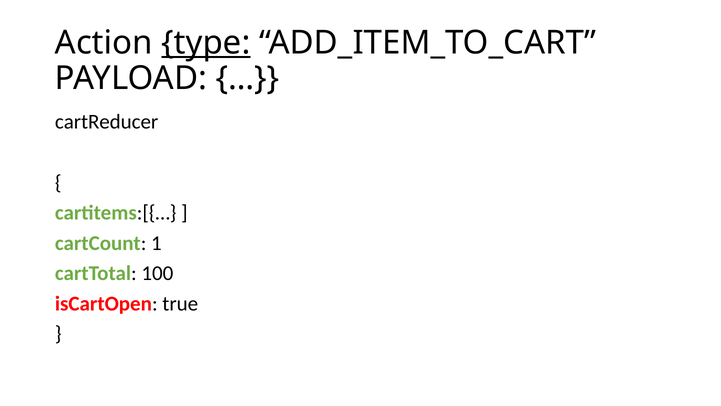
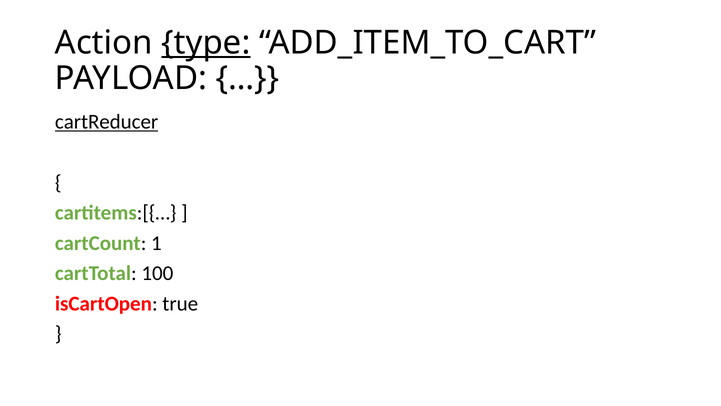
cartReducer underline: none -> present
